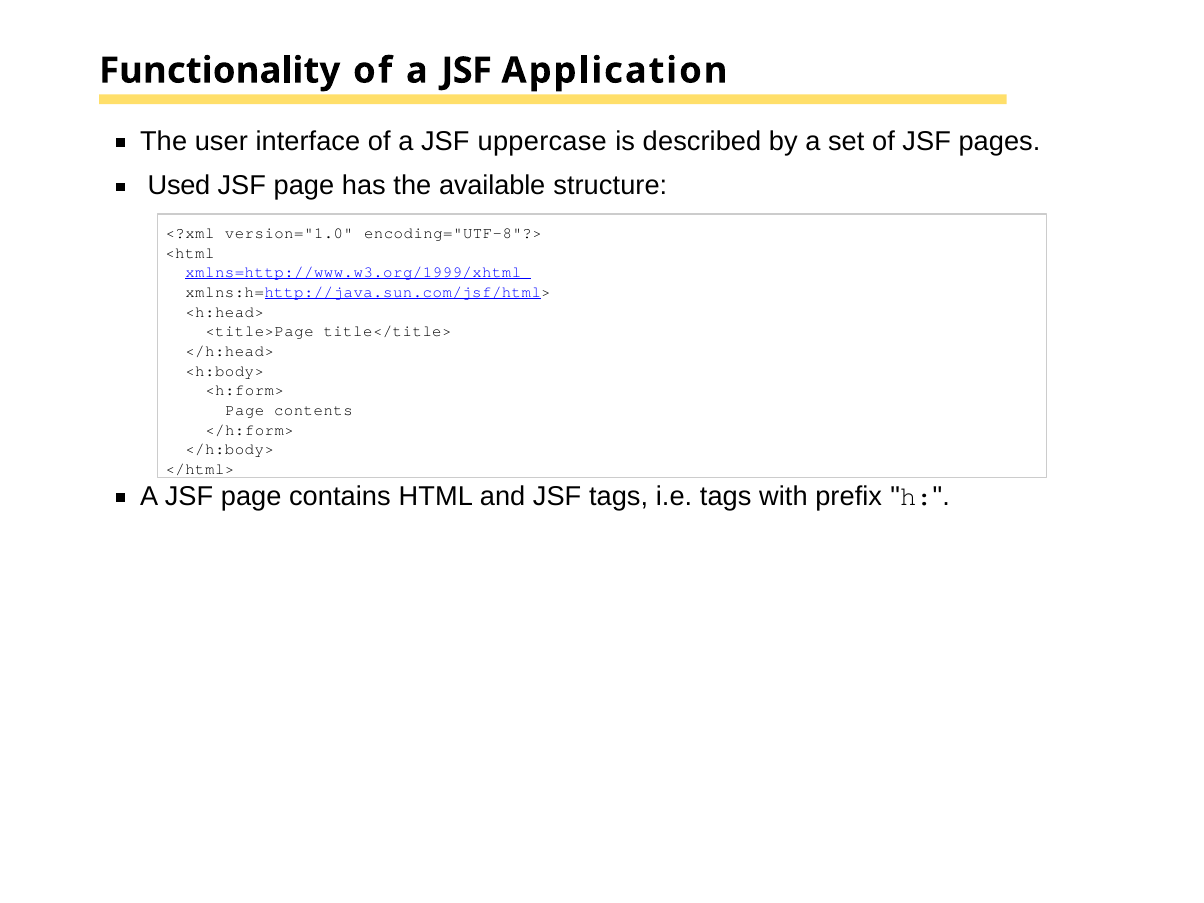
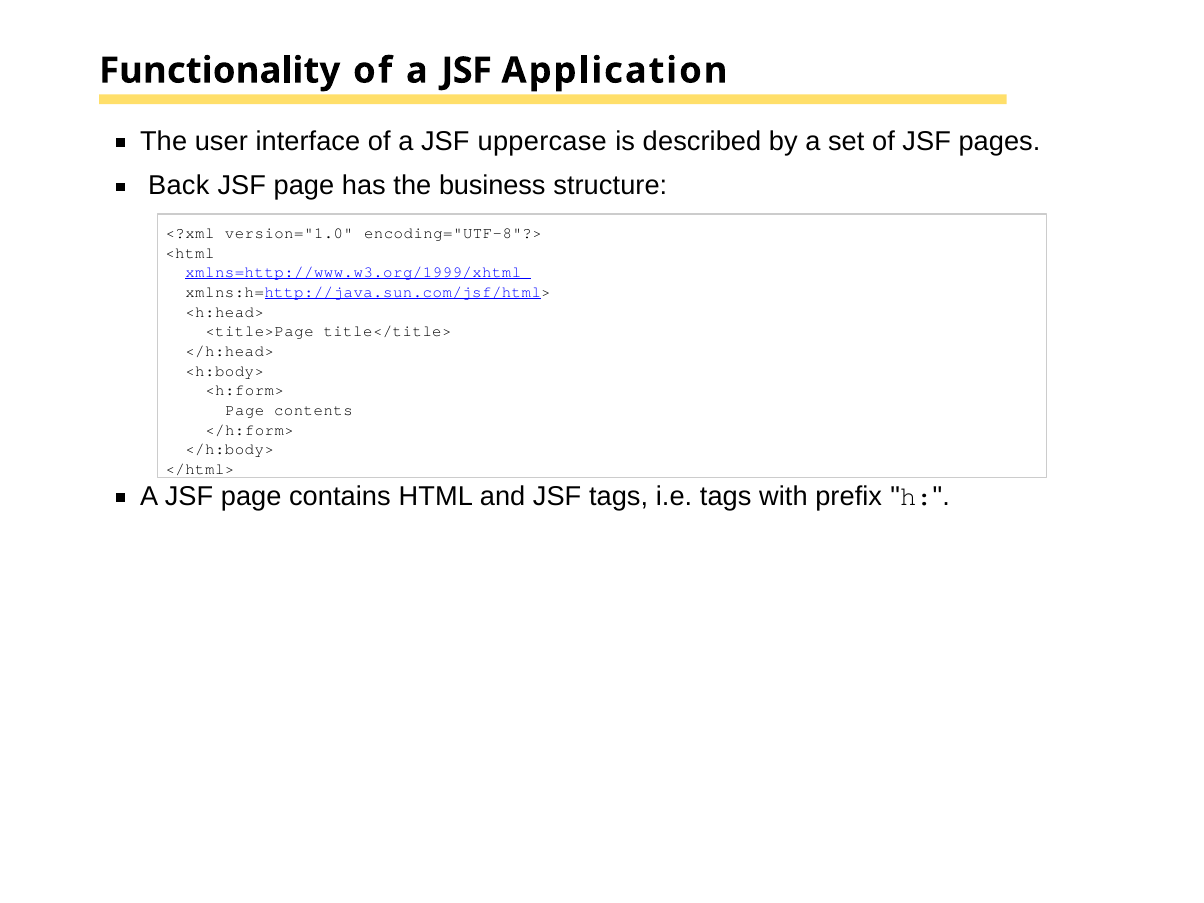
Used: Used -> Back
available: available -> business
